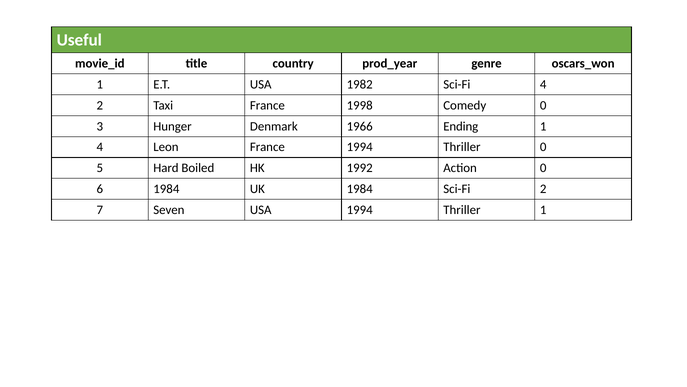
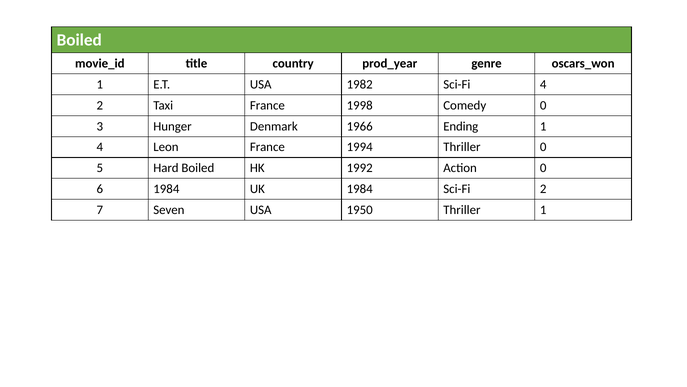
Useful at (79, 40): Useful -> Boiled
USA 1994: 1994 -> 1950
